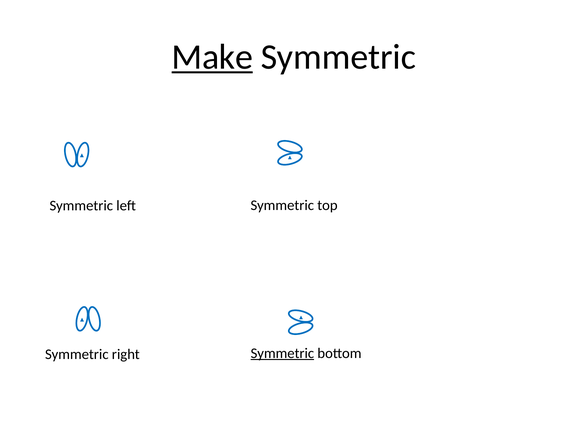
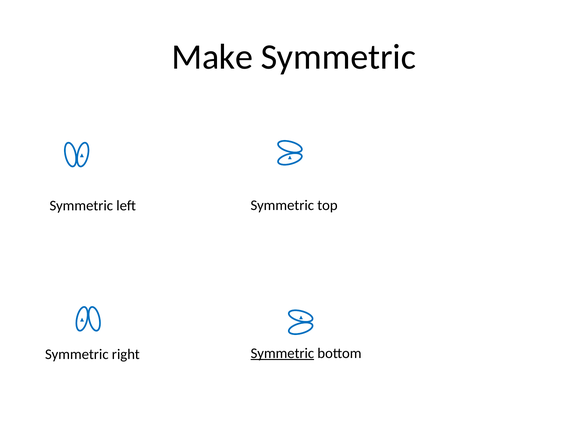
Make underline: present -> none
